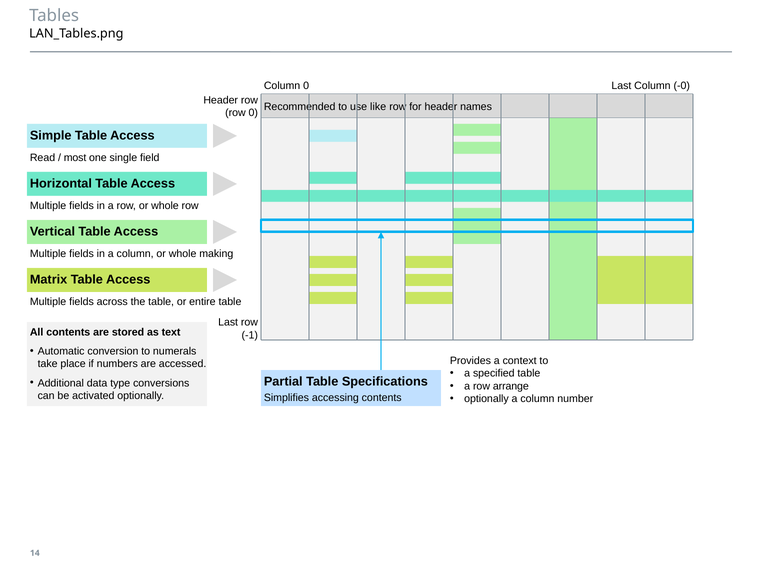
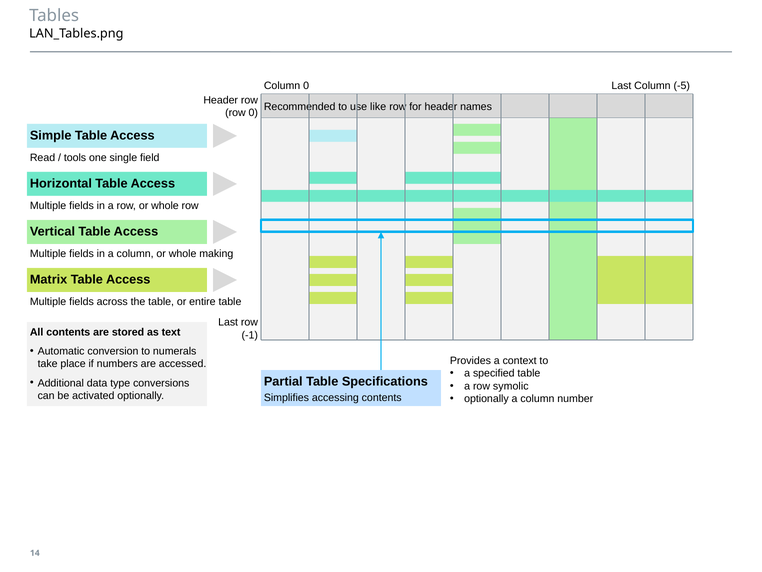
-0: -0 -> -5
most: most -> tools
arrange: arrange -> symolic
